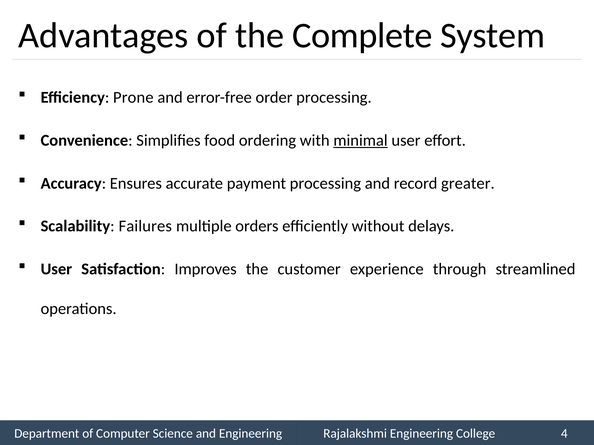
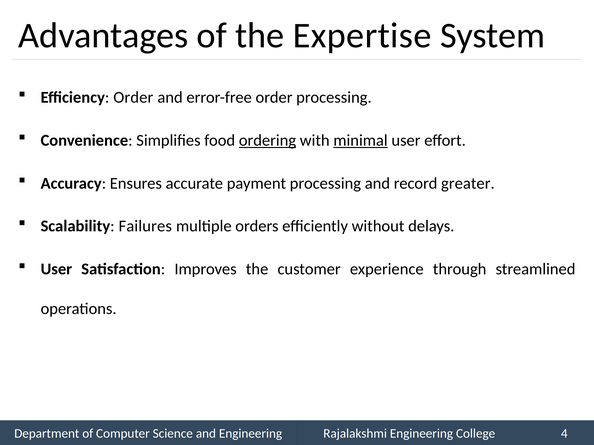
Complete: Complete -> Expertise
Efficiency Prone: Prone -> Order
ordering underline: none -> present
